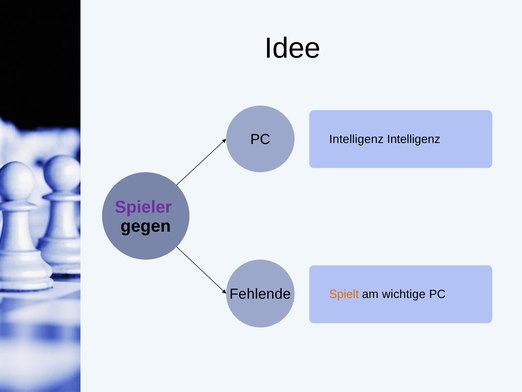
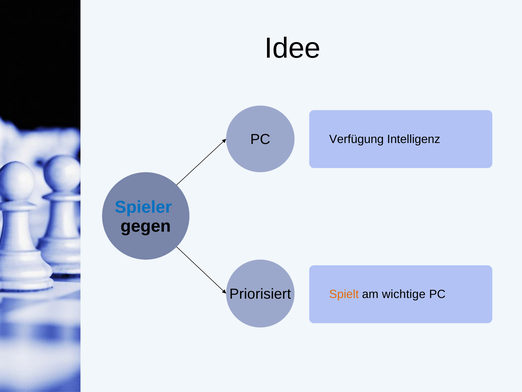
PC Intelligenz: Intelligenz -> Verfügung
Spieler colour: purple -> blue
Fehlende: Fehlende -> Priorisiert
